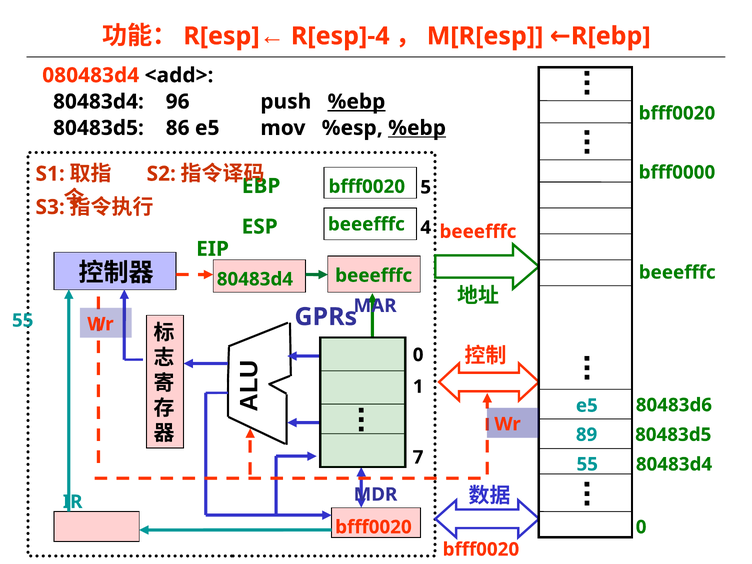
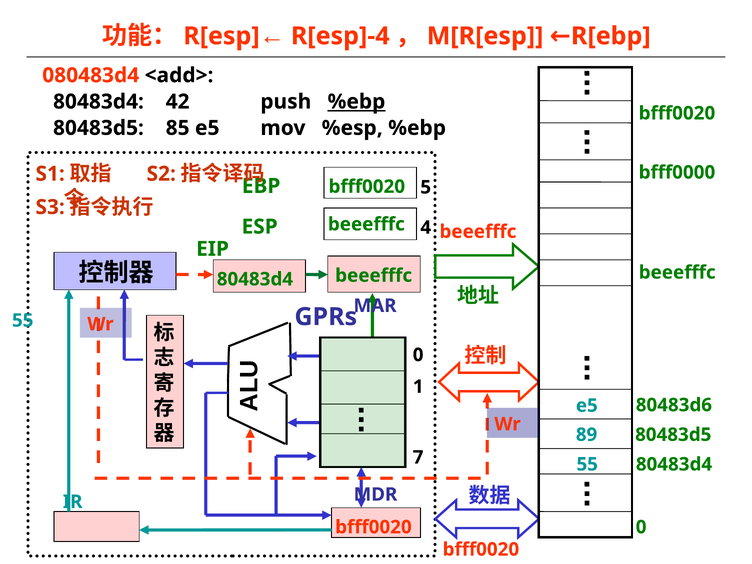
96: 96 -> 42
86: 86 -> 85
%ebp at (417, 128) underline: present -> none
